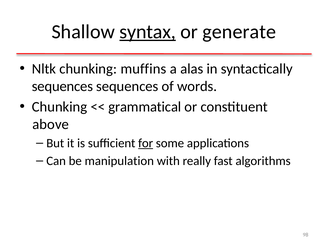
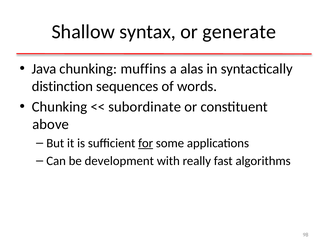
syntax underline: present -> none
Nltk: Nltk -> Java
sequences at (62, 86): sequences -> distinction
grammatical: grammatical -> subordinate
manipulation: manipulation -> development
